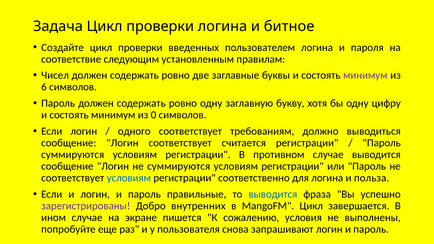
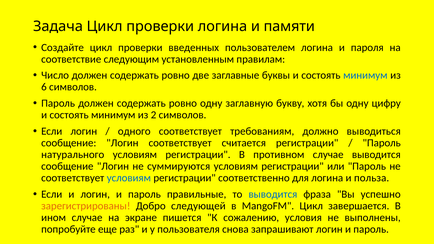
битное: битное -> памяти
Чисел: Чисел -> Число
минимум at (365, 75) colour: purple -> blue
0: 0 -> 2
суммируются at (73, 155): суммируются -> натурального
зарегистрированы colour: purple -> orange
внутренних: внутренних -> следующей
